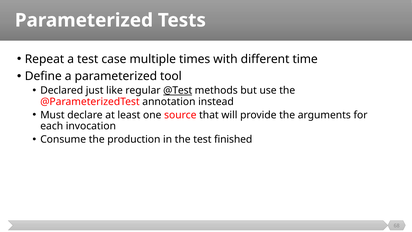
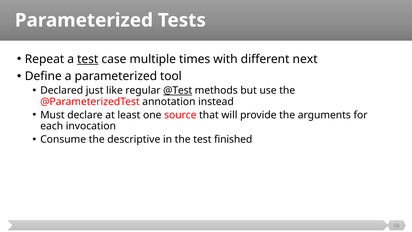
test at (88, 59) underline: none -> present
time: time -> next
production: production -> descriptive
